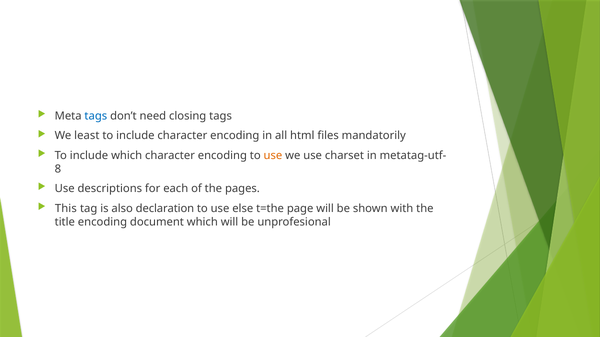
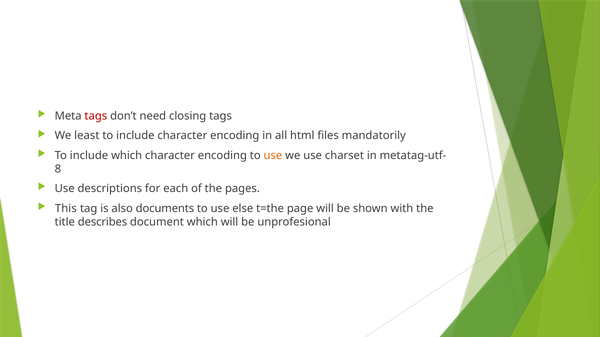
tags at (96, 116) colour: blue -> red
declaration: declaration -> documents
title encoding: encoding -> describes
